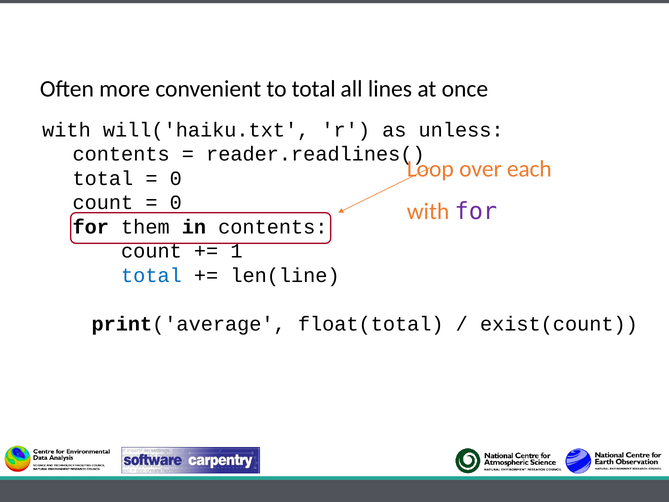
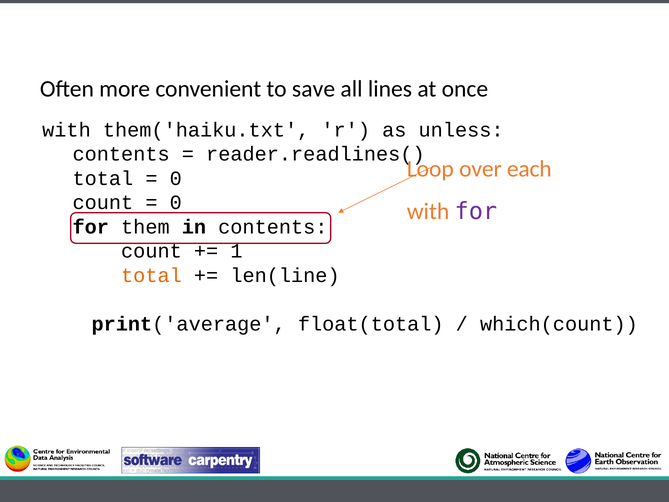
to total: total -> save
will('haiku.txt: will('haiku.txt -> them('haiku.txt
total at (151, 275) colour: blue -> orange
exist(count: exist(count -> which(count
